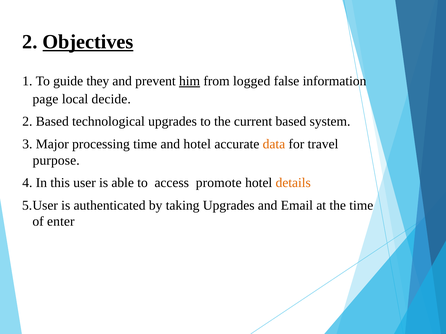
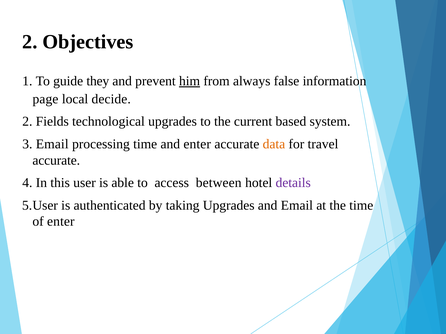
Objectives underline: present -> none
logged: logged -> always
2 Based: Based -> Fields
Major at (52, 144): Major -> Email
and hotel: hotel -> enter
purpose at (56, 161): purpose -> accurate
promote: promote -> between
details colour: orange -> purple
